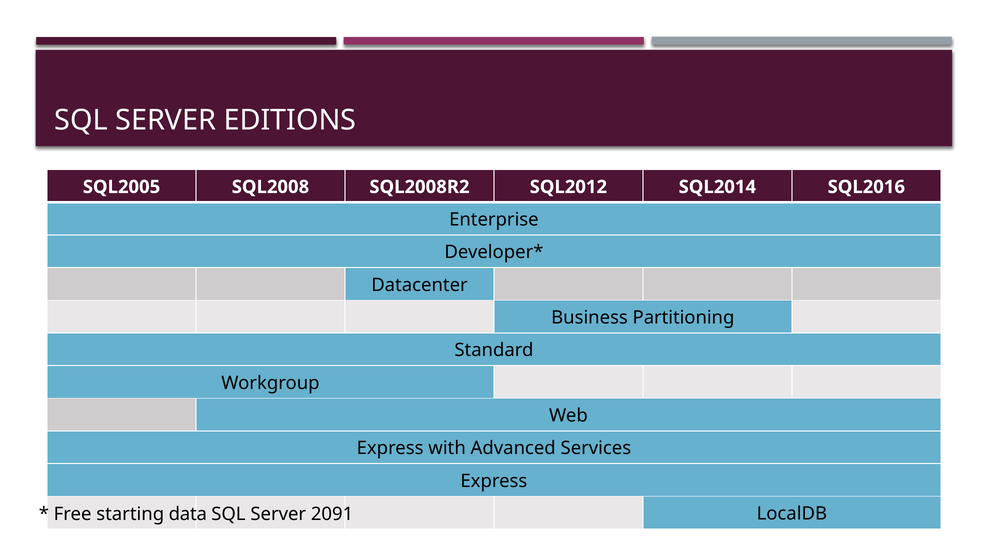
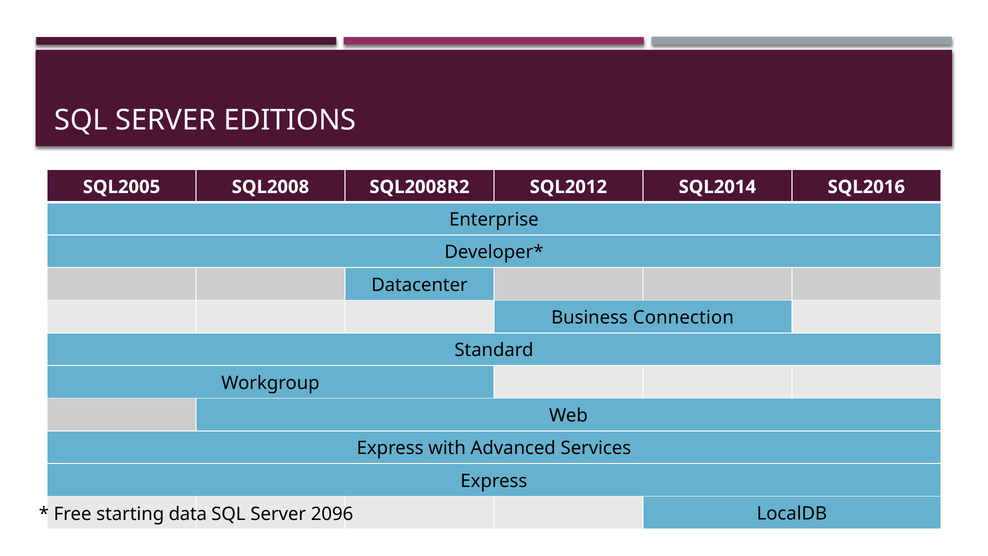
Partitioning: Partitioning -> Connection
2091: 2091 -> 2096
